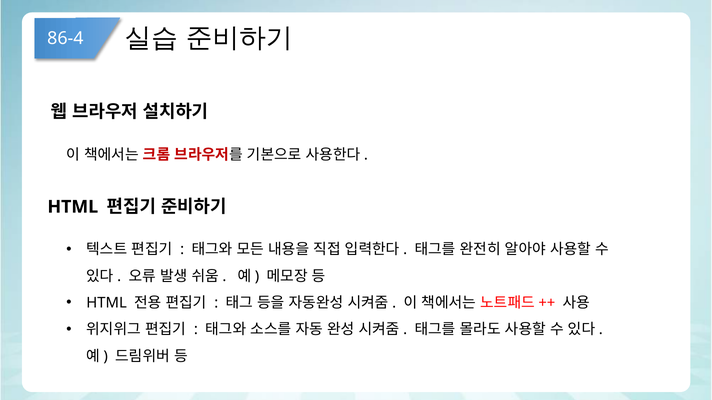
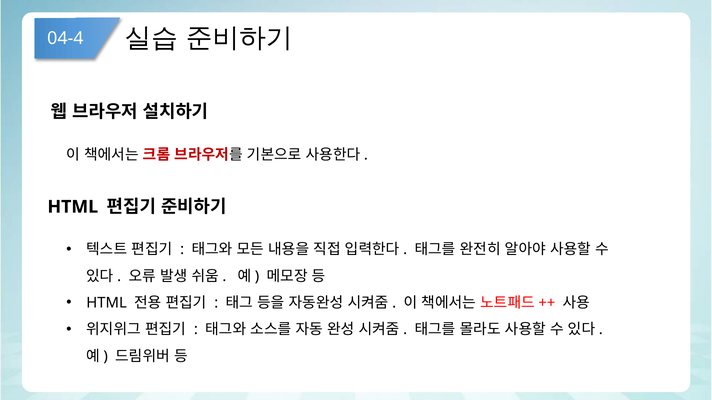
86-4: 86-4 -> 04-4
